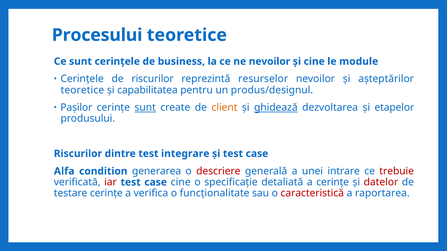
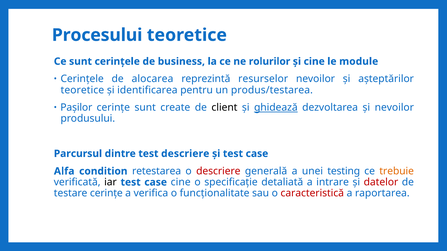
ne nevoilor: nevoilor -> rolurilor
de riscurilor: riscurilor -> alocarea
capabilitatea: capabilitatea -> identificarea
produs/designul: produs/designul -> produs/testarea
sunt at (145, 108) underline: present -> none
client colour: orange -> black
și etapelor: etapelor -> nevoilor
Riscurilor at (78, 154): Riscurilor -> Parcursul
test integrare: integrare -> descriere
generarea: generarea -> retestarea
intrare: intrare -> testing
trebuie colour: red -> orange
iar colour: red -> black
a cerințe: cerințe -> intrare
